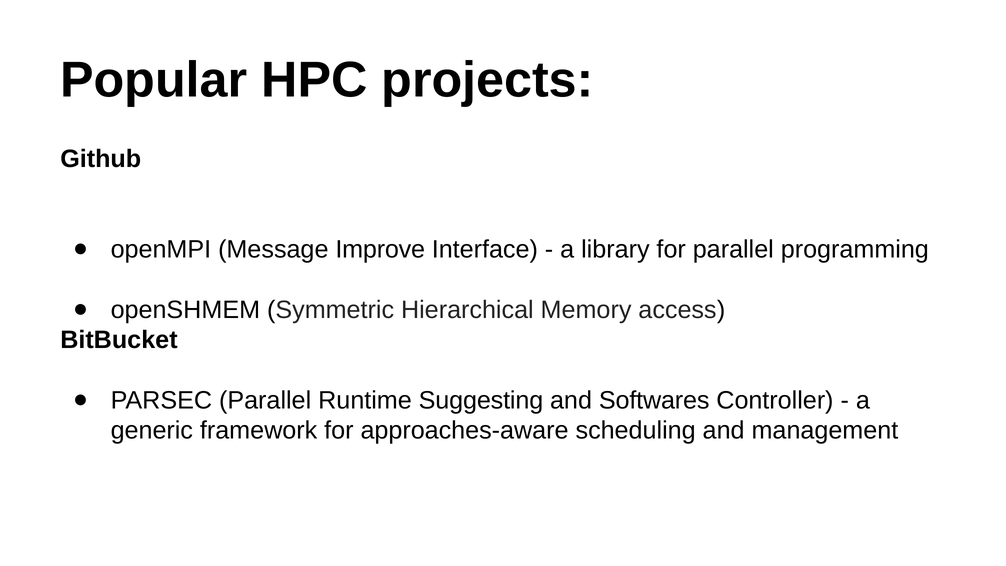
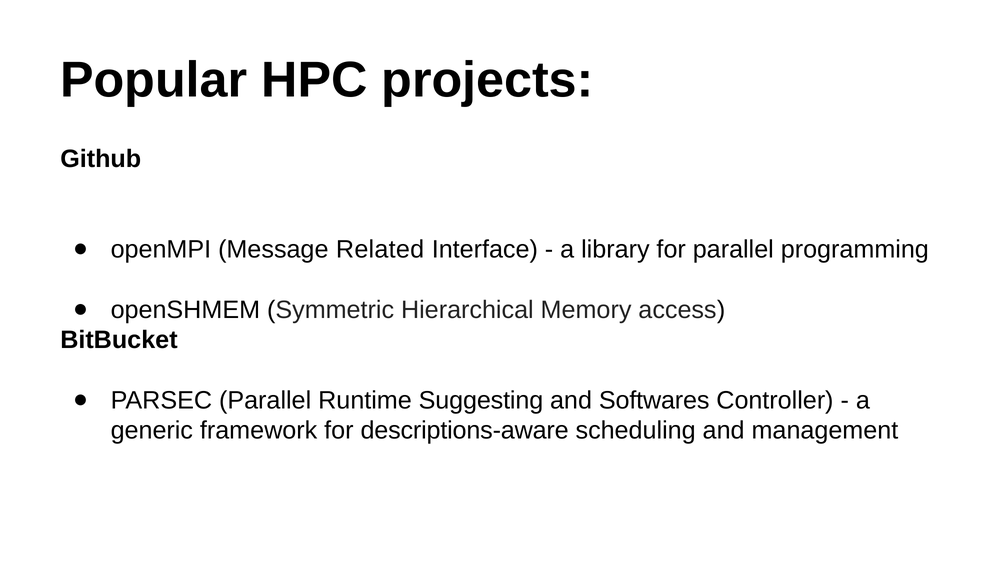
Improve: Improve -> Related
approaches-aware: approaches-aware -> descriptions-aware
